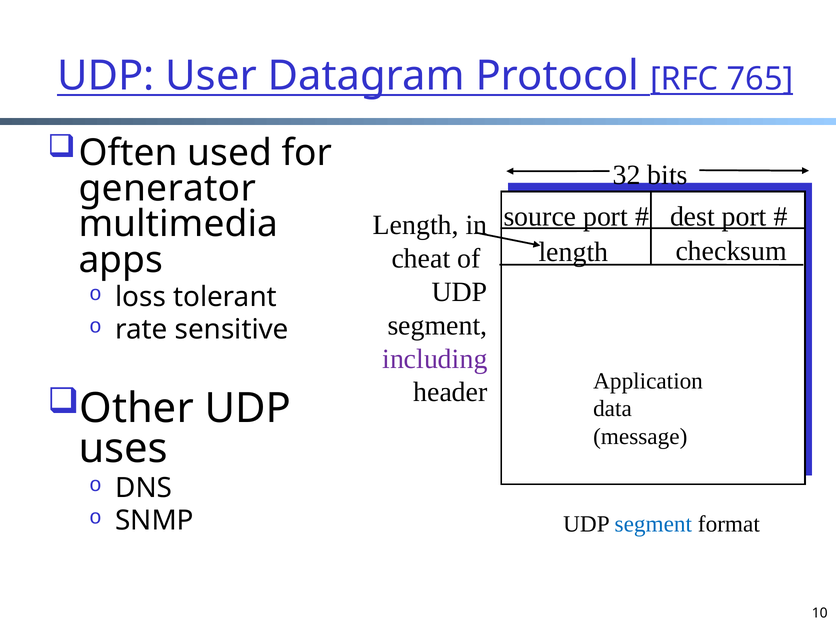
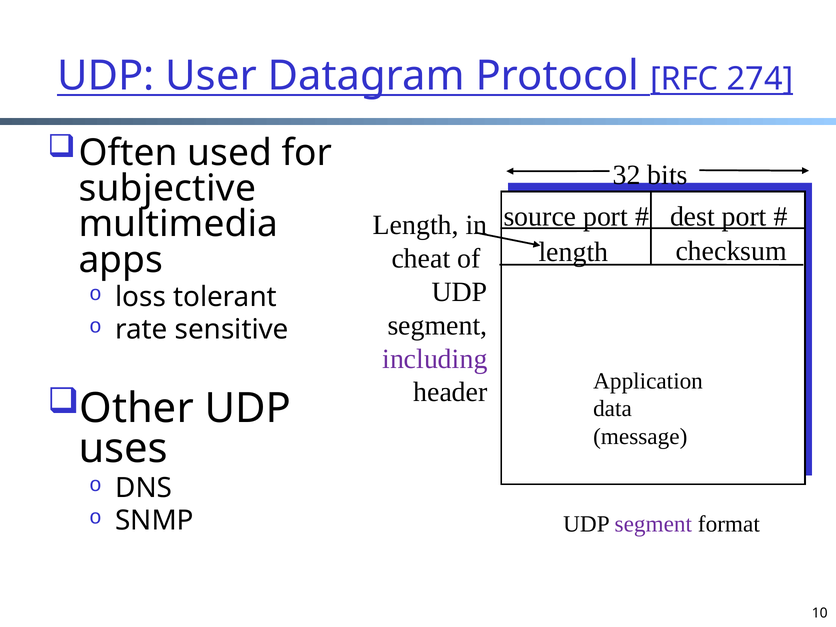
765: 765 -> 274
generator: generator -> subjective
segment at (653, 524) colour: blue -> purple
